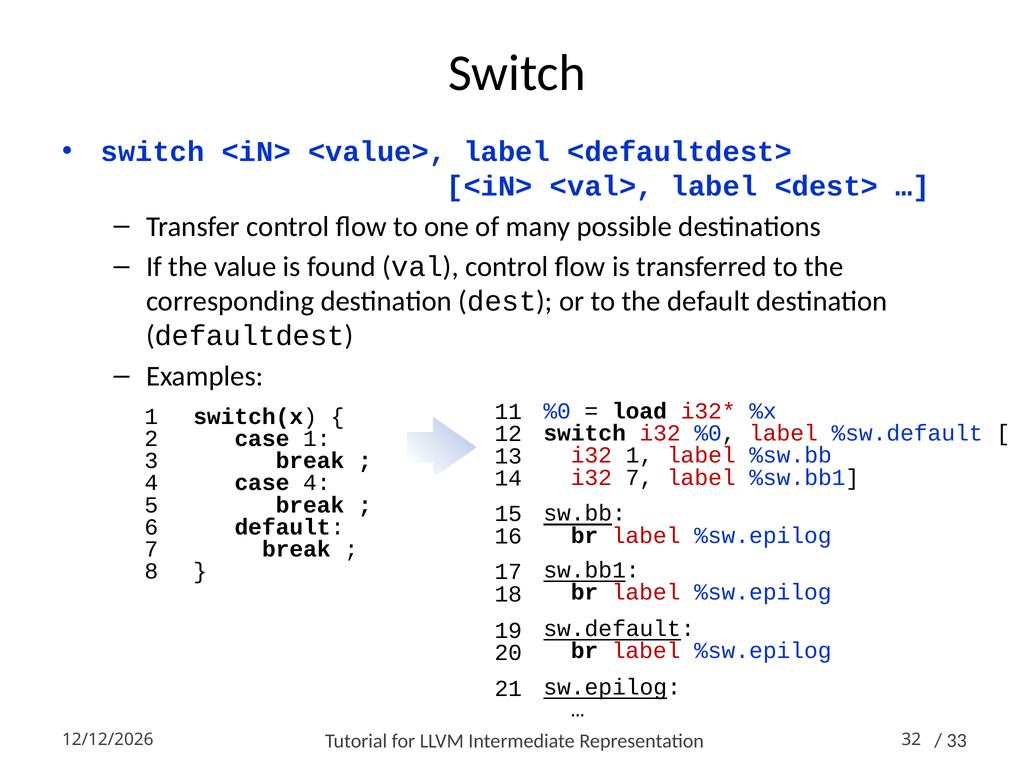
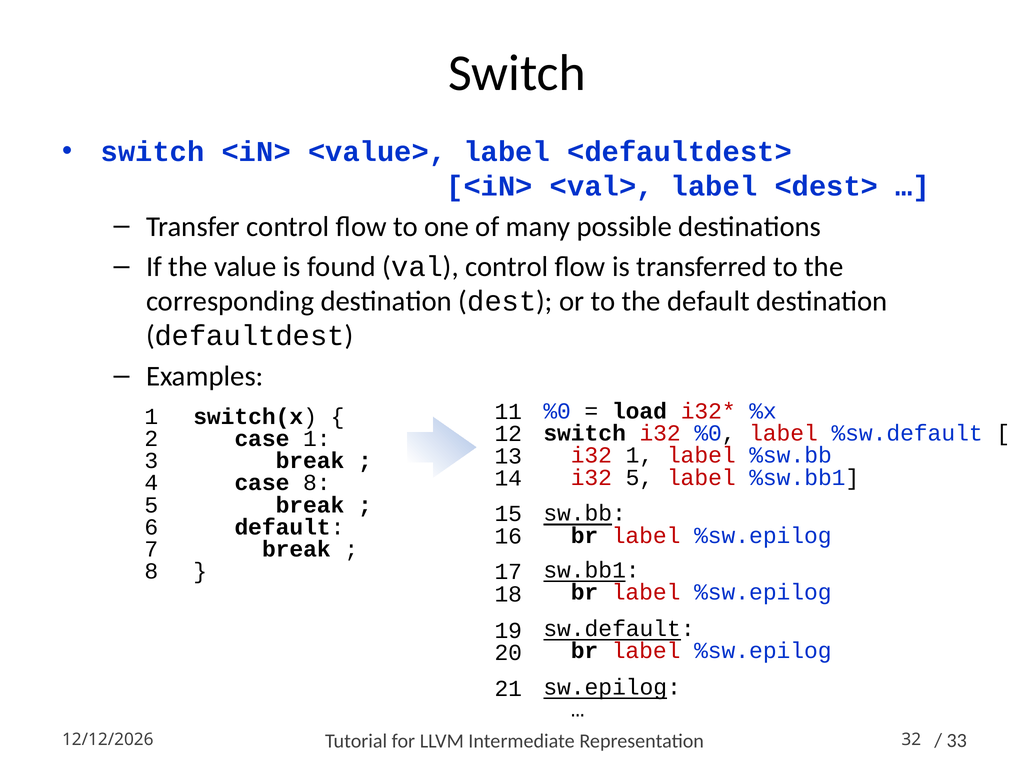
i32 7: 7 -> 5
case 4: 4 -> 8
